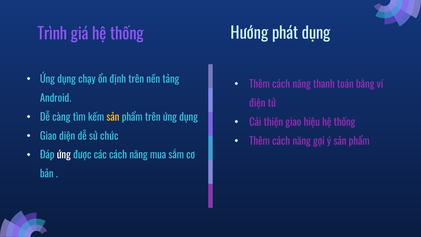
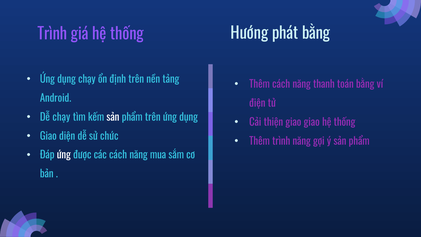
phát dụng: dụng -> bằng
Dễ càng: càng -> chạy
sản at (113, 117) colour: yellow -> white
giao hiệu: hiệu -> giao
cách at (281, 141): cách -> trình
